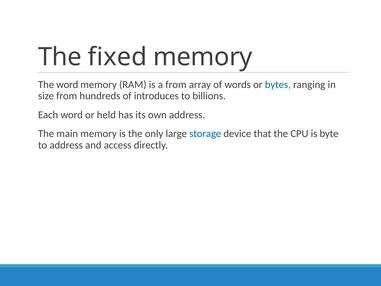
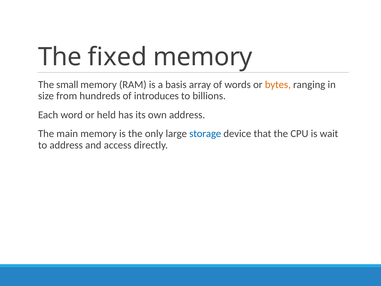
The word: word -> small
a from: from -> basis
bytes colour: blue -> orange
byte: byte -> wait
